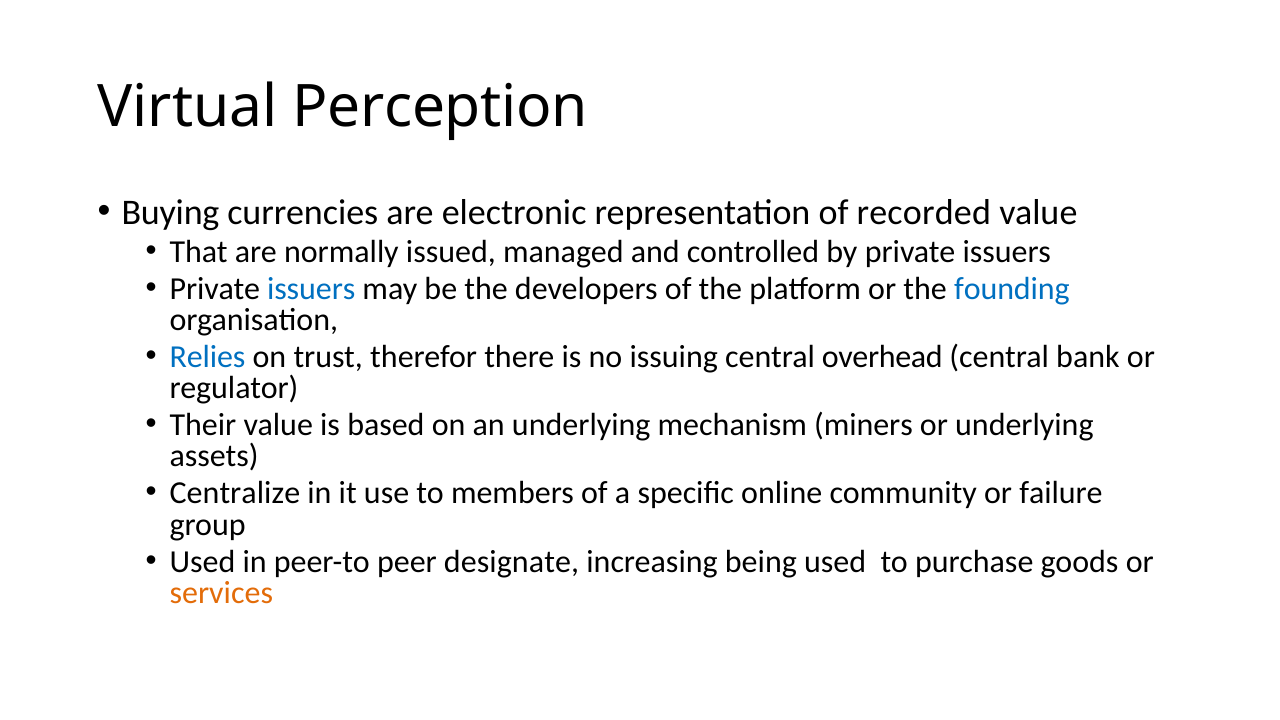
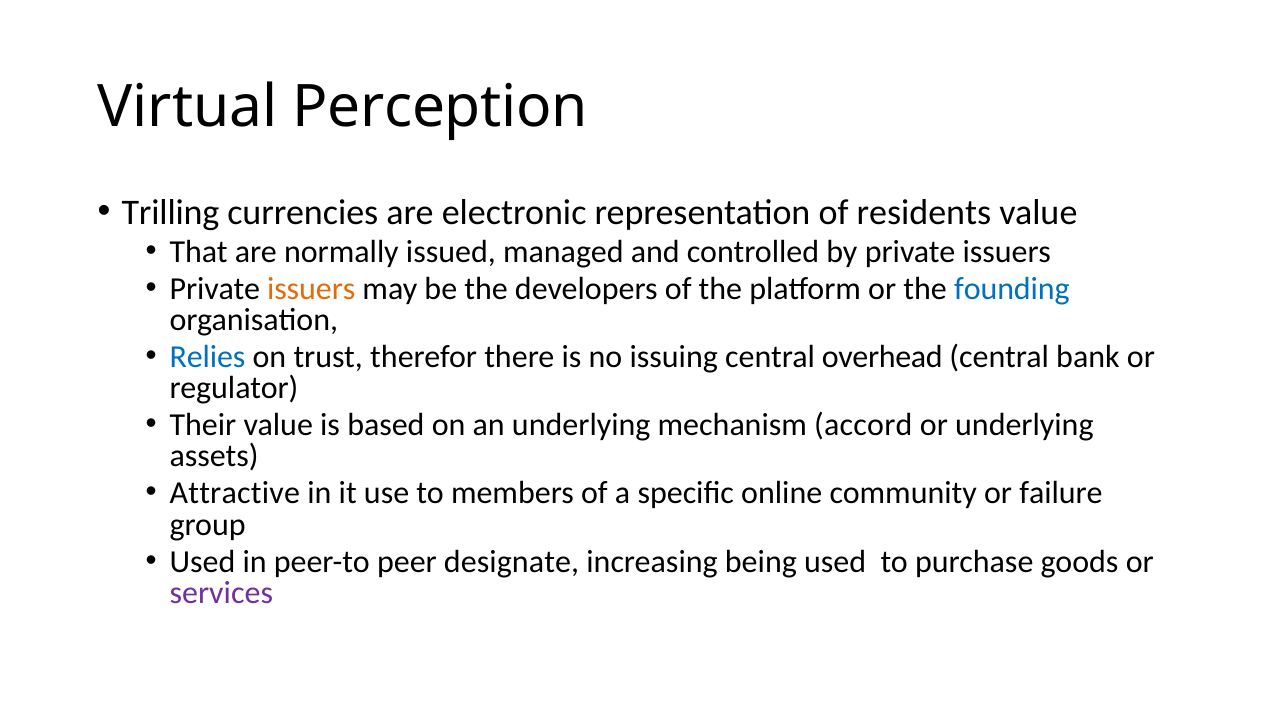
Buying: Buying -> Trilling
recorded: recorded -> residents
issuers at (311, 289) colour: blue -> orange
miners: miners -> accord
Centralize: Centralize -> Attractive
services colour: orange -> purple
